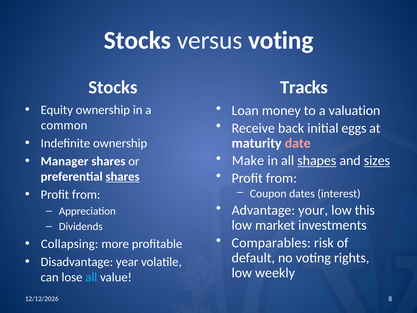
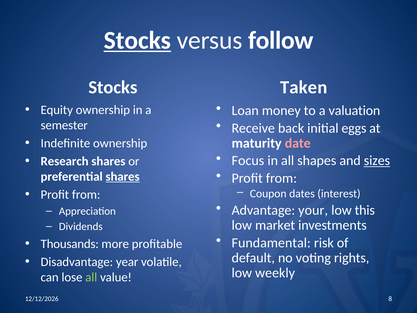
Stocks at (137, 40) underline: none -> present
versus voting: voting -> follow
Tracks: Tracks -> Taken
common: common -> semester
Make: Make -> Focus
shapes underline: present -> none
Manager: Manager -> Research
Comparables: Comparables -> Fundamental
Collapsing: Collapsing -> Thousands
all at (91, 277) colour: light blue -> light green
